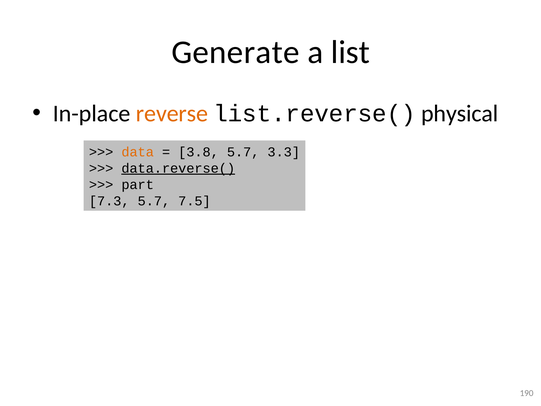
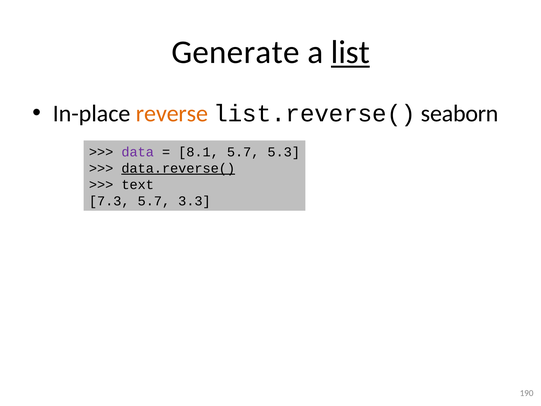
list underline: none -> present
physical: physical -> seaborn
data colour: orange -> purple
3.8: 3.8 -> 8.1
3.3: 3.3 -> 5.3
part: part -> text
7.5: 7.5 -> 3.3
